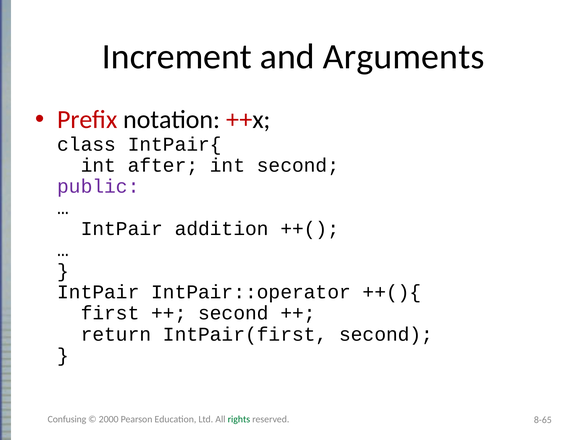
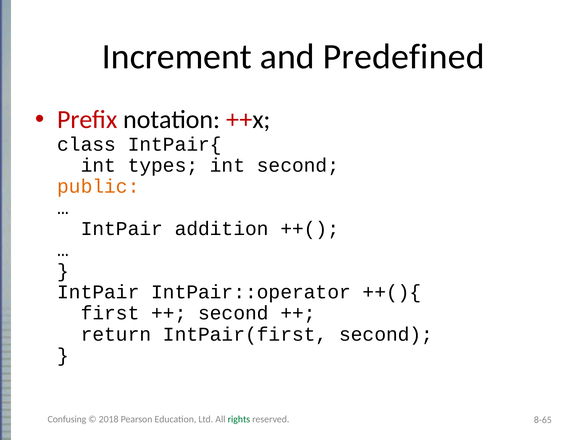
Arguments: Arguments -> Predefined
after: after -> types
public colour: purple -> orange
2000: 2000 -> 2018
